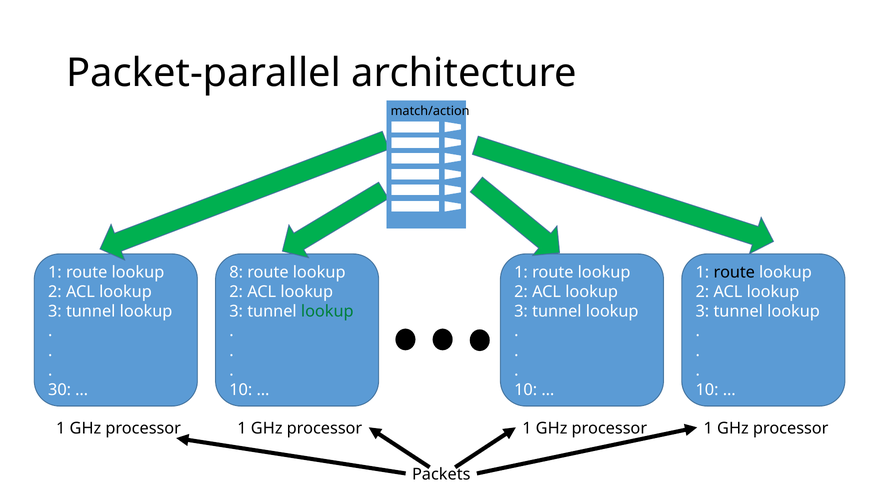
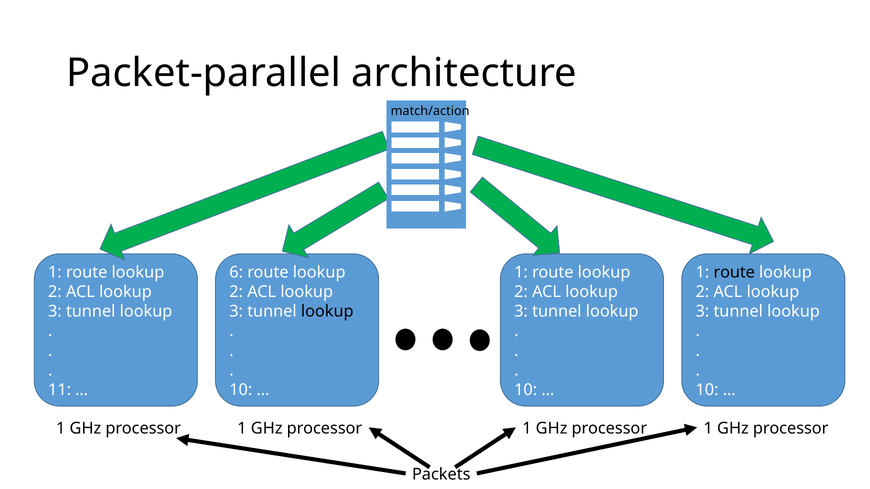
8: 8 -> 6
lookup at (327, 312) colour: green -> black
30: 30 -> 11
